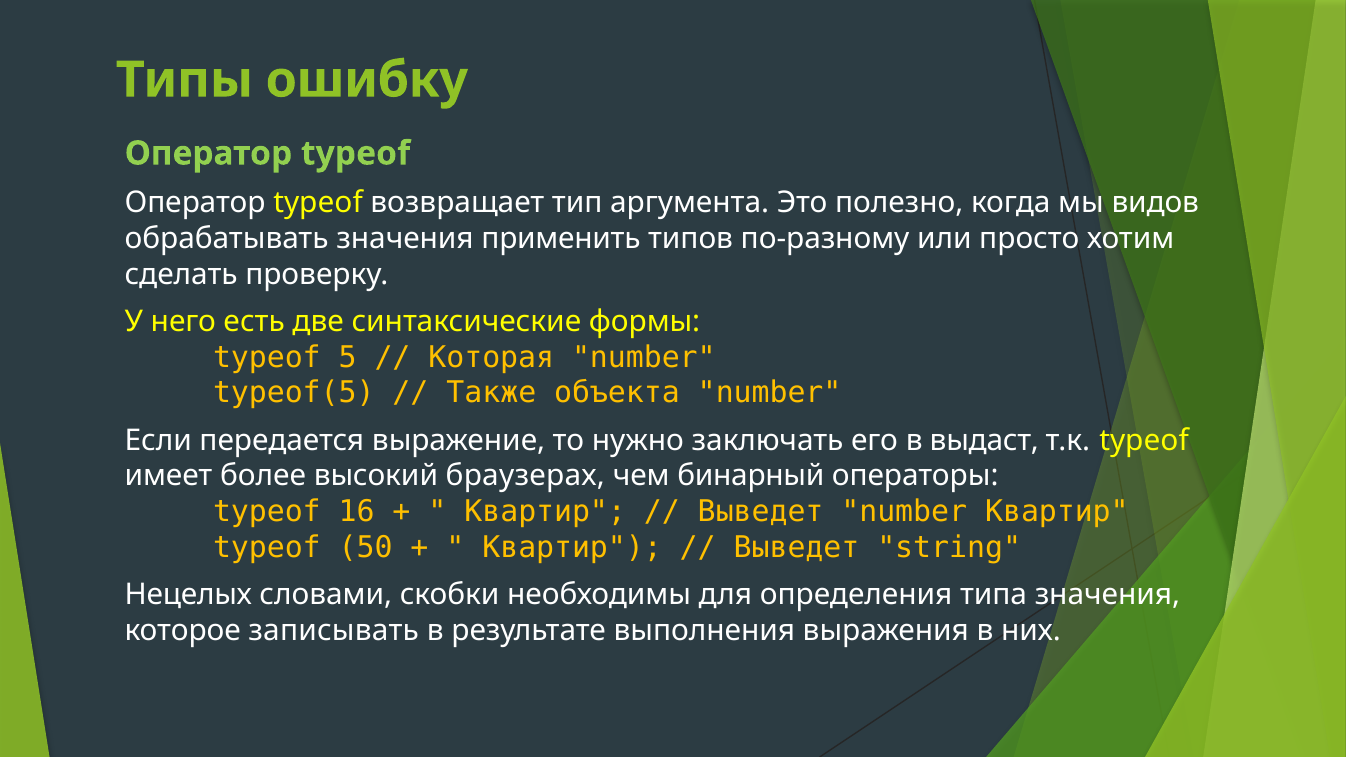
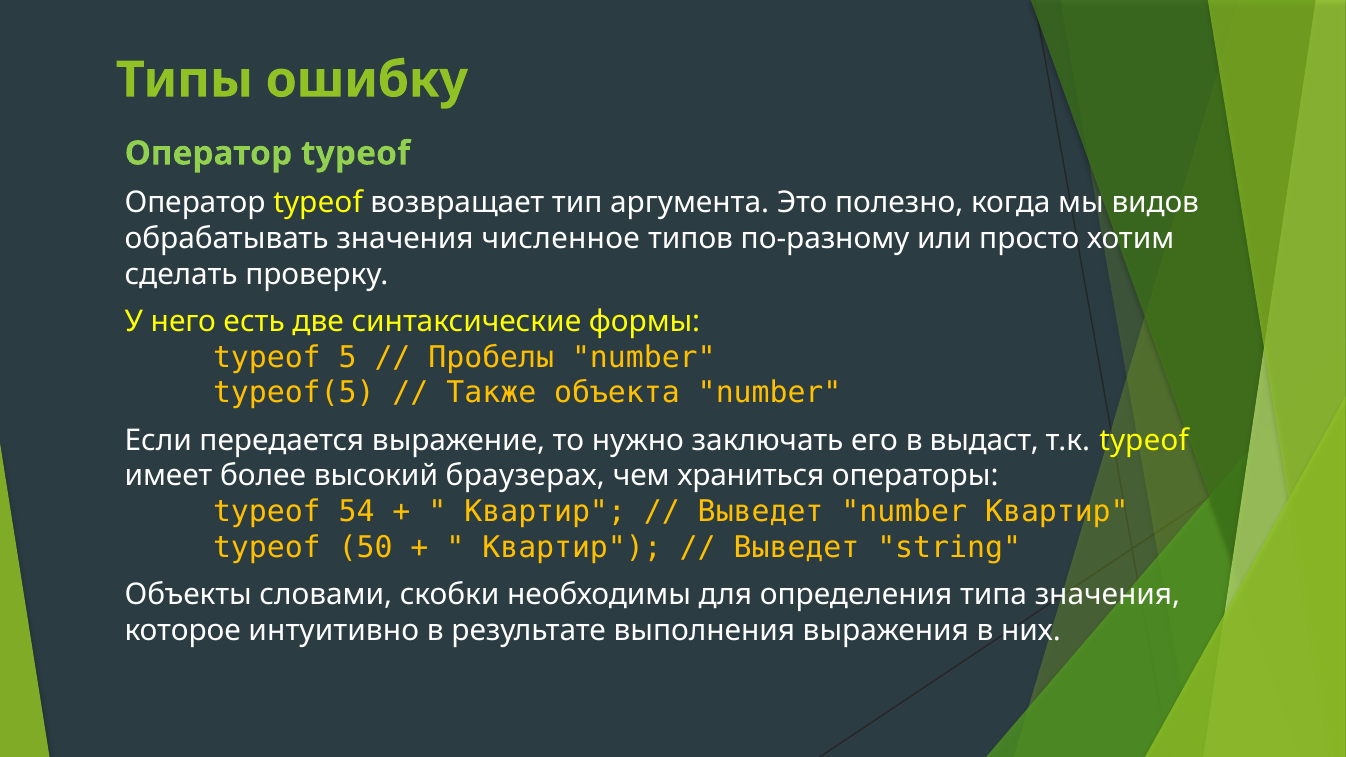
применить: применить -> численное
Которая: Которая -> Пробелы
бинарный: бинарный -> храниться
16: 16 -> 54
Нецелых: Нецелых -> Объекты
записывать: записывать -> интуитивно
